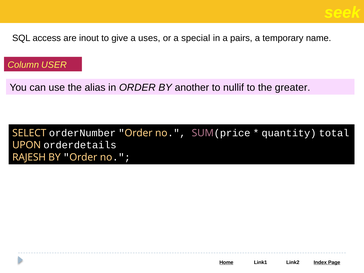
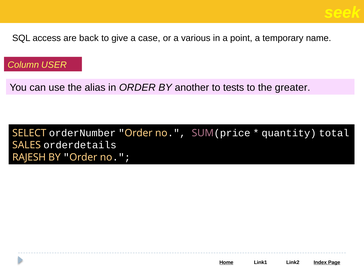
inout: inout -> back
uses: uses -> case
special: special -> various
pairs: pairs -> point
nullif: nullif -> tests
UPON: UPON -> SALES
